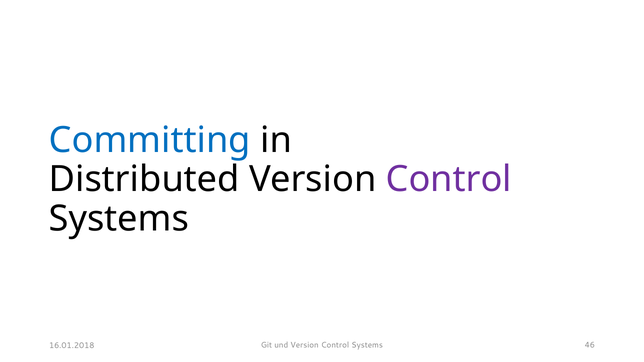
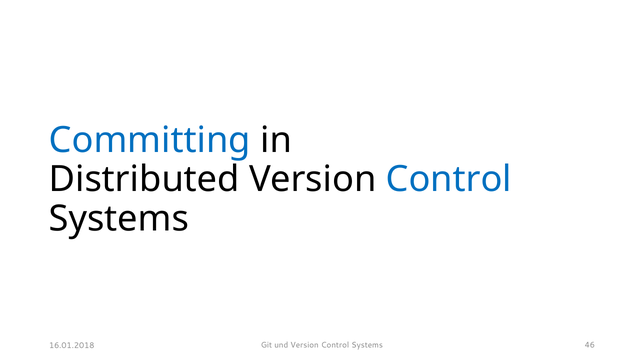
Control at (449, 180) colour: purple -> blue
